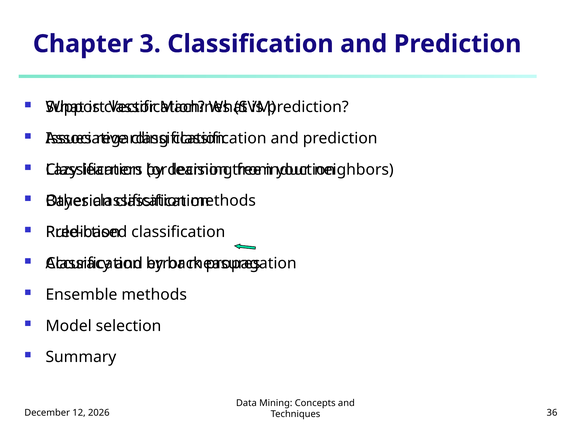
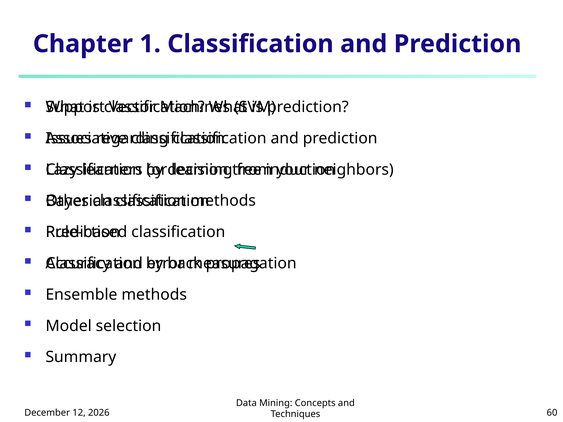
3: 3 -> 1
36: 36 -> 60
